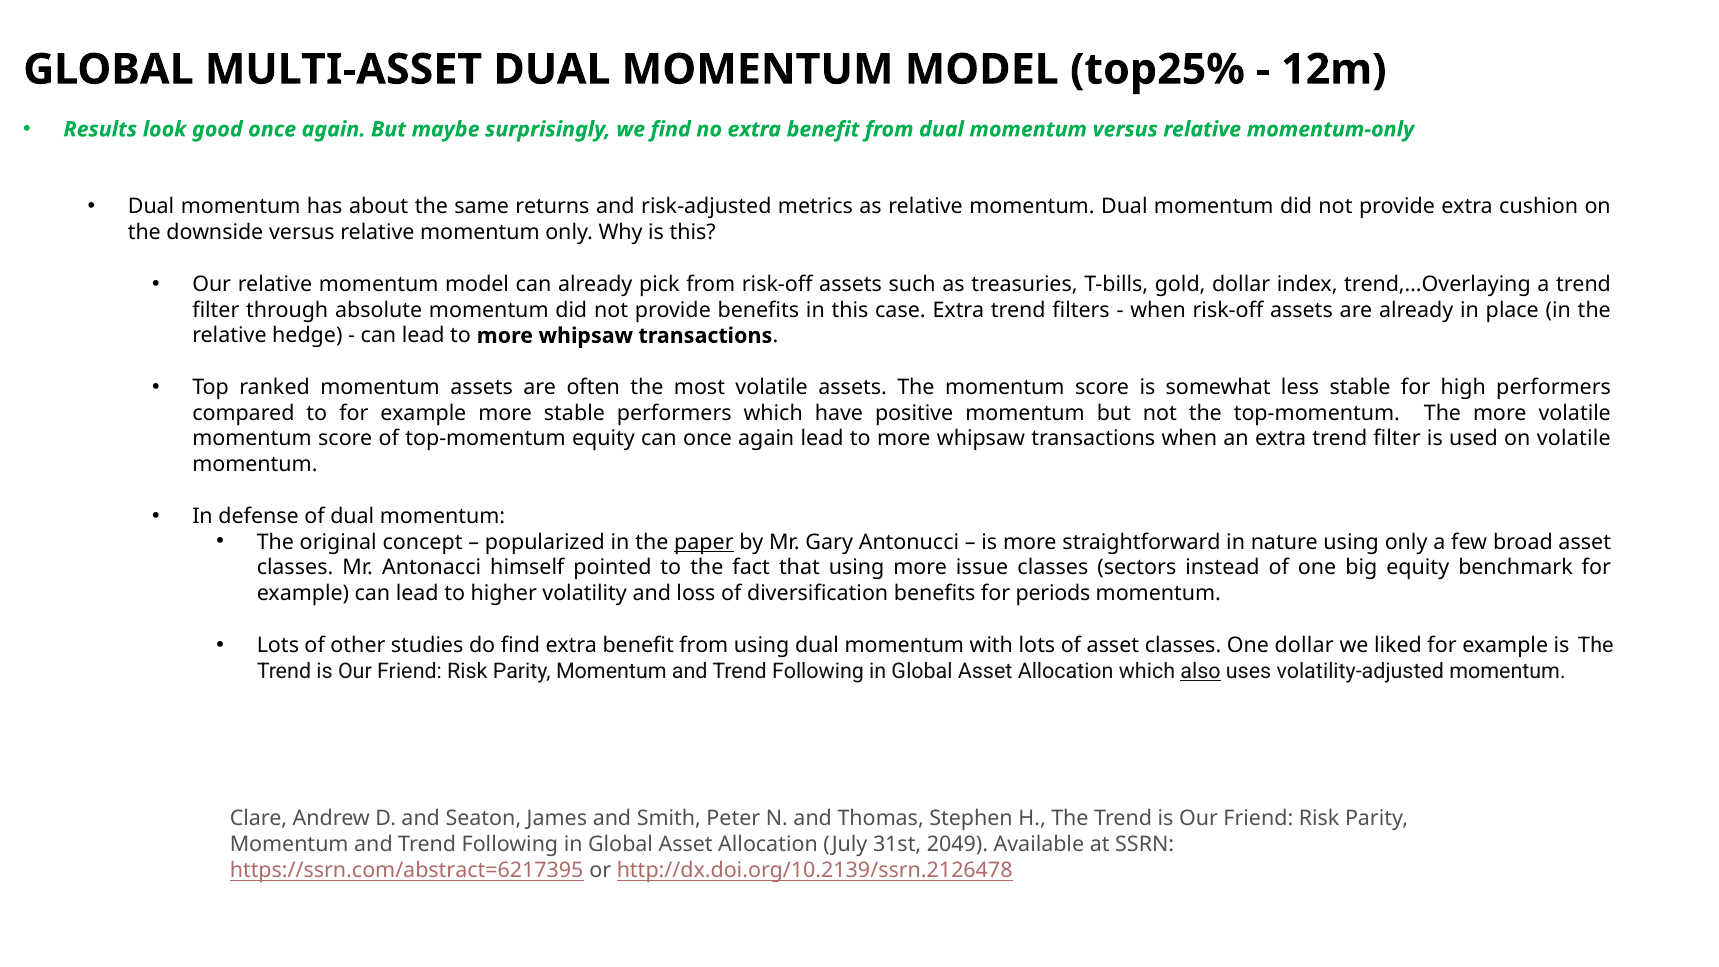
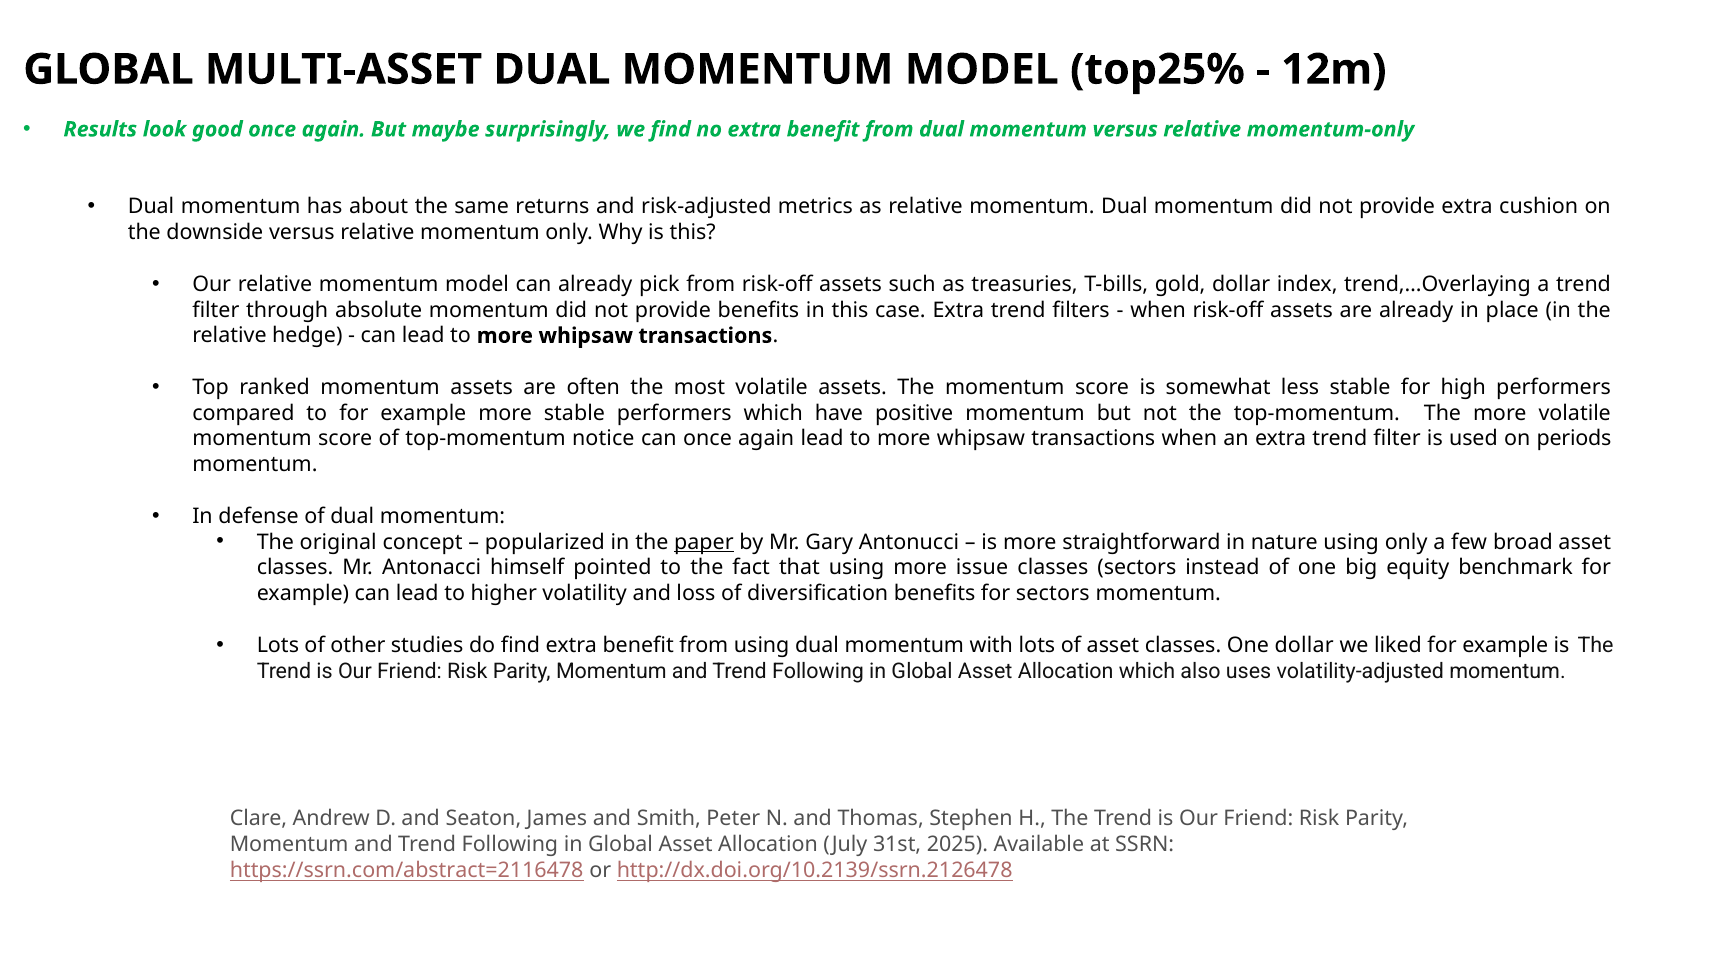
top-momentum equity: equity -> notice
on volatile: volatile -> periods
for periods: periods -> sectors
also underline: present -> none
2049: 2049 -> 2025
https://ssrn.com/abstract=6217395: https://ssrn.com/abstract=6217395 -> https://ssrn.com/abstract=2116478
